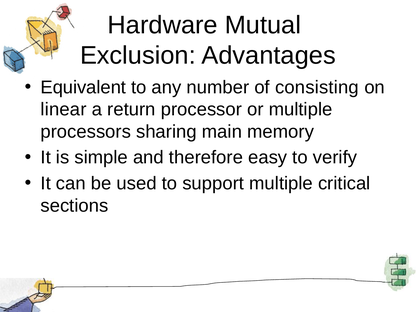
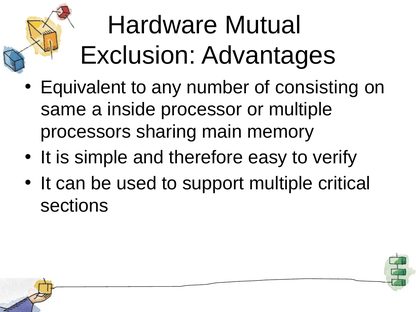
linear: linear -> same
return: return -> inside
